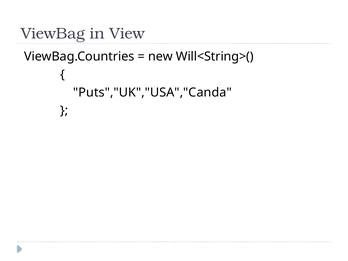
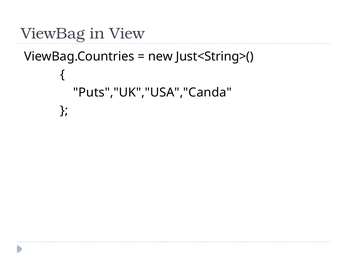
Will<String>(: Will<String>( -> Just<String>(
